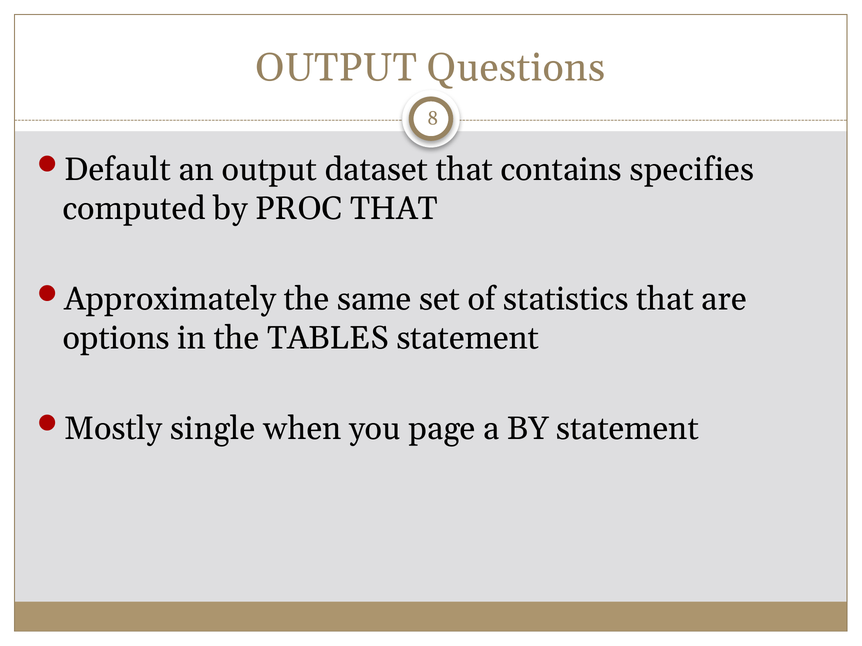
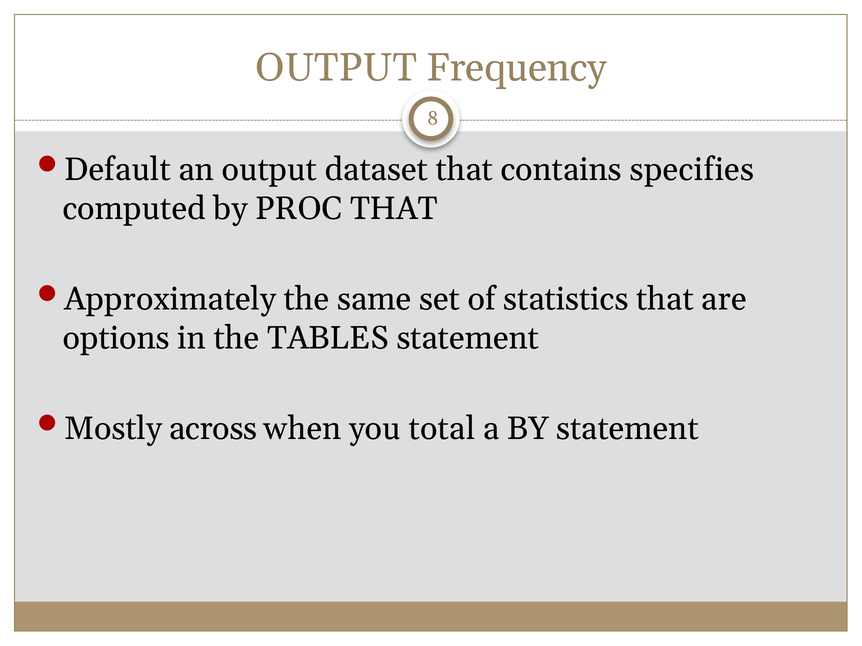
Questions: Questions -> Frequency
single: single -> across
page: page -> total
